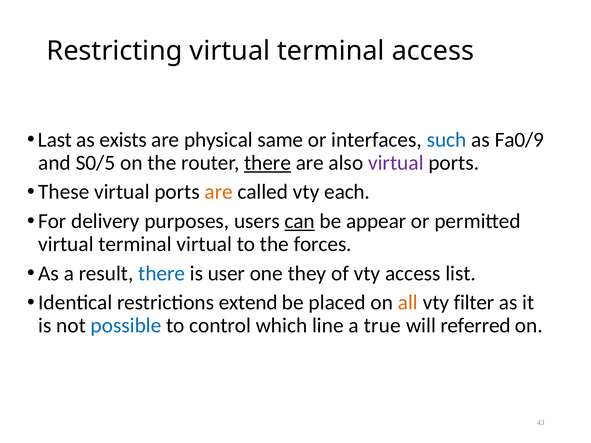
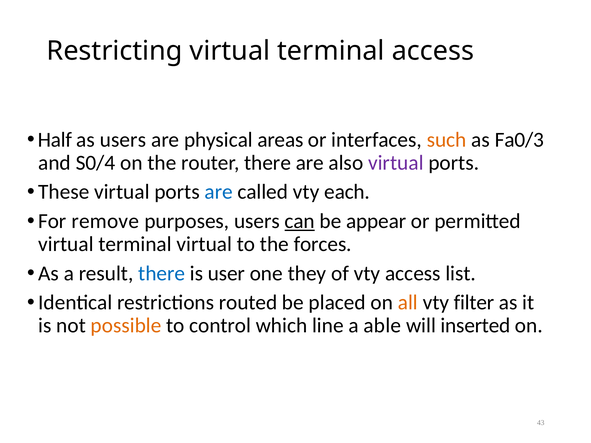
Last: Last -> Half
as exists: exists -> users
same: same -> areas
such colour: blue -> orange
Fa0/9: Fa0/9 -> Fa0/3
S0/5: S0/5 -> S0/4
there at (268, 163) underline: present -> none
are at (219, 192) colour: orange -> blue
delivery: delivery -> remove
extend: extend -> routed
possible colour: blue -> orange
true: true -> able
referred: referred -> inserted
